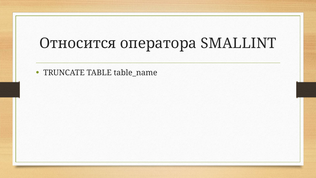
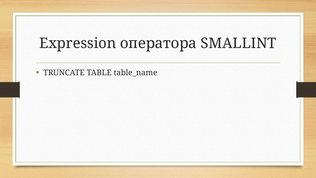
Относится: Относится -> Expression
